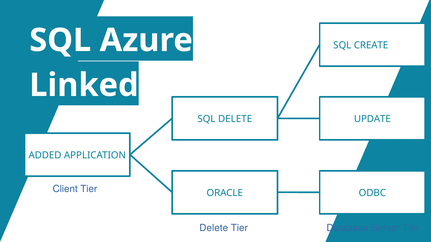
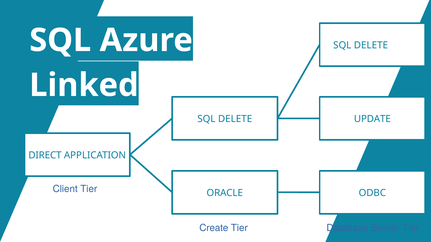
CREATE at (371, 45): CREATE -> DELETE
ADDED: ADDED -> DIRECT
Delete at (214, 228): Delete -> Create
